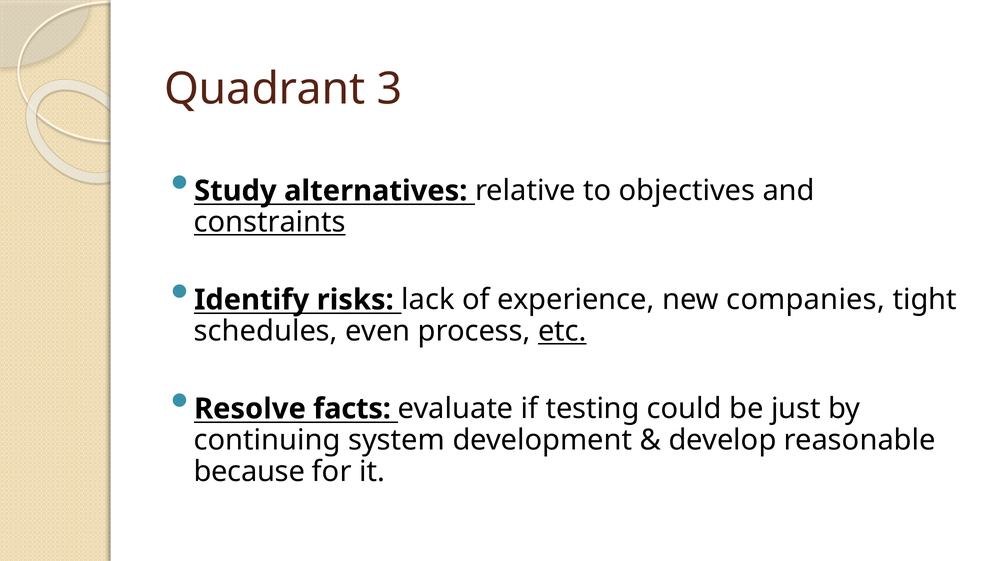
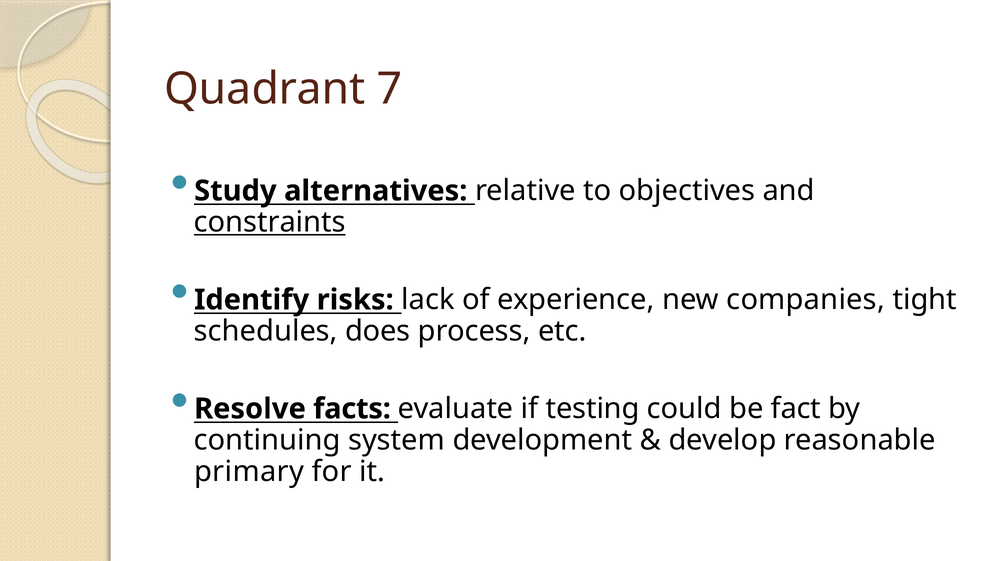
3: 3 -> 7
even: even -> does
etc underline: present -> none
just: just -> fact
because: because -> primary
